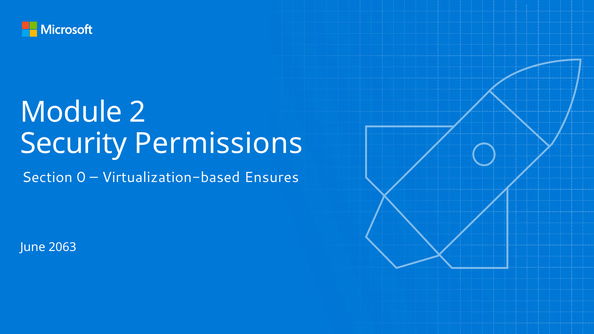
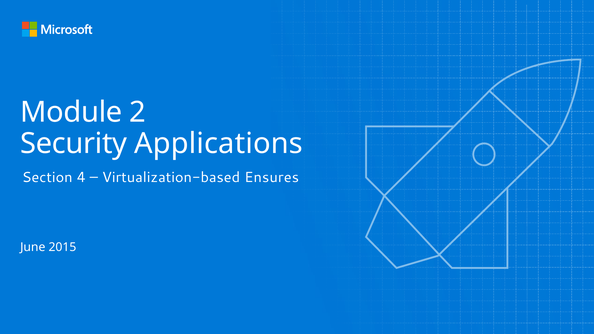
Permissions: Permissions -> Applications
0: 0 -> 4
2063: 2063 -> 2015
